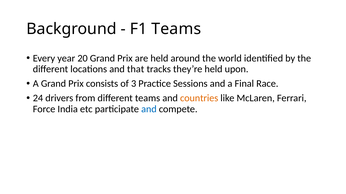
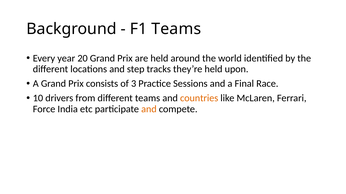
that: that -> step
24: 24 -> 10
and at (149, 109) colour: blue -> orange
